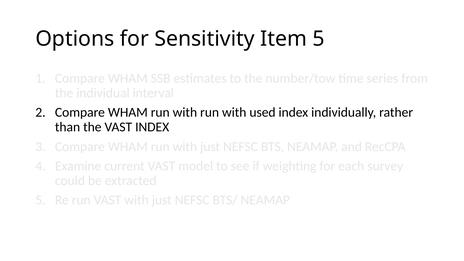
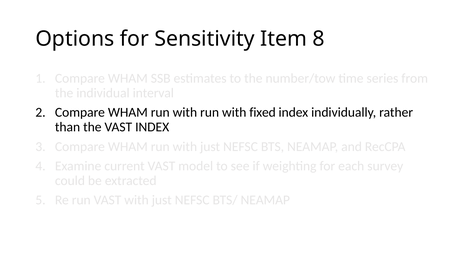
Item 5: 5 -> 8
used: used -> fixed
